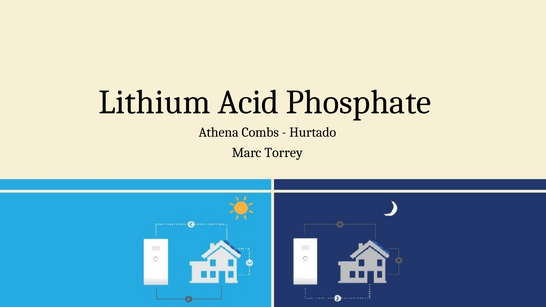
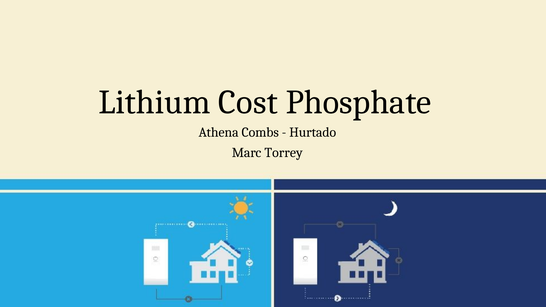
Acid: Acid -> Cost
